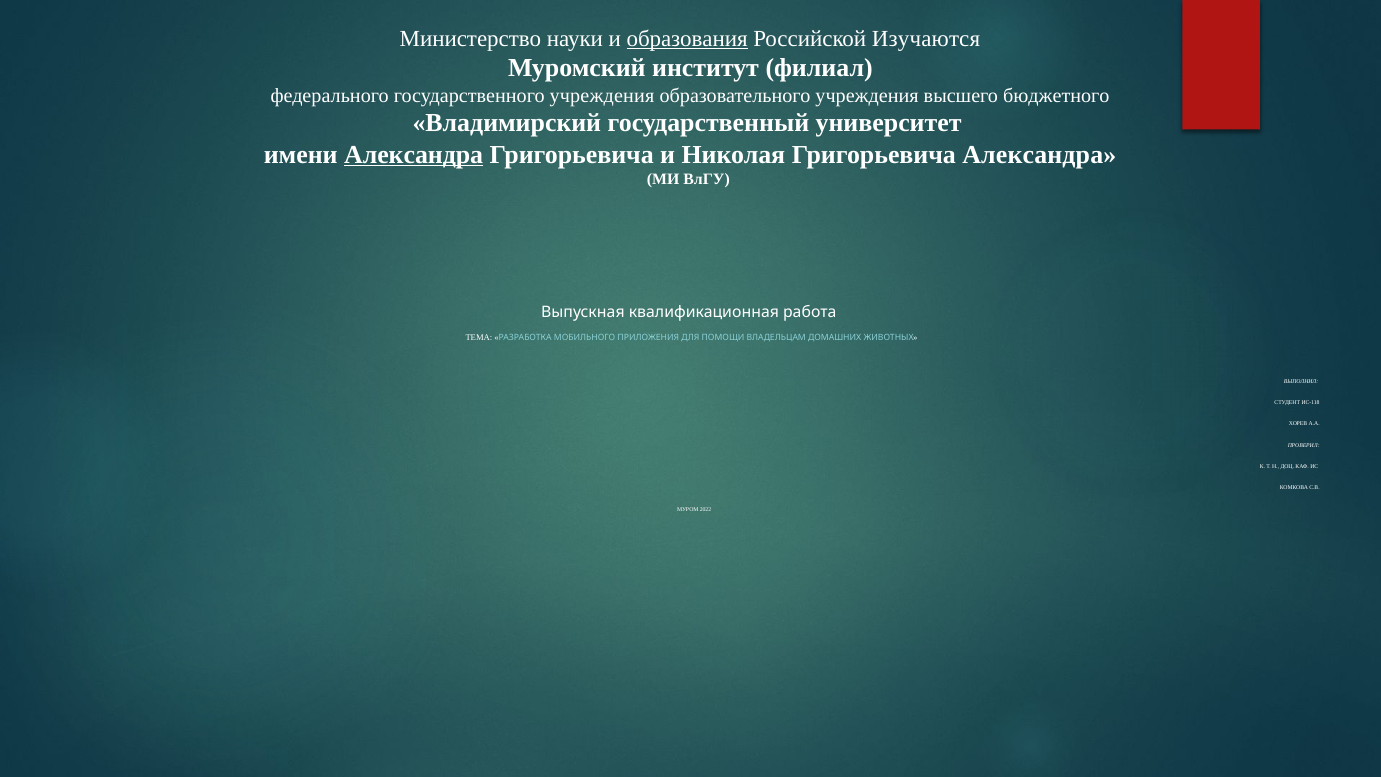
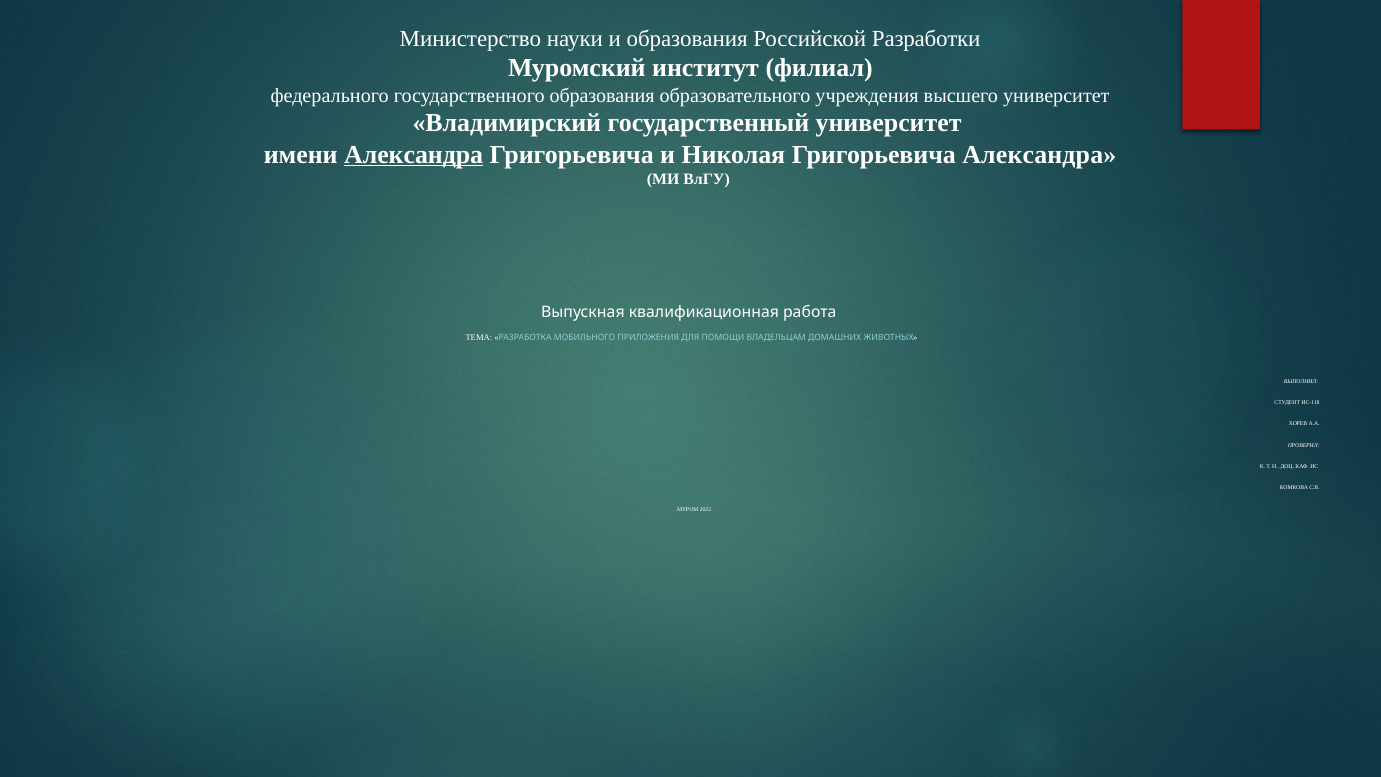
образования at (687, 39) underline: present -> none
Изучаются: Изучаются -> Разработки
государственного учреждения: учреждения -> образования
высшего бюджетного: бюджетного -> университет
